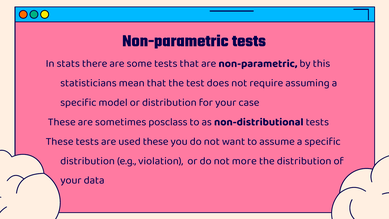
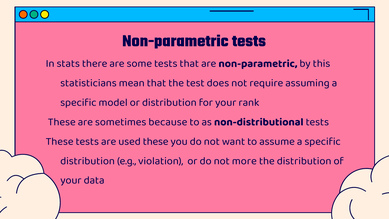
case: case -> rank
posclass: posclass -> because
